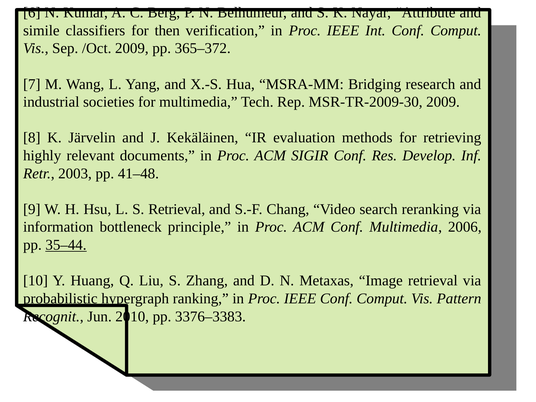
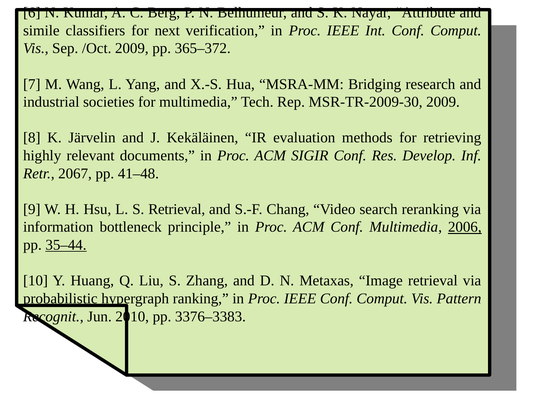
then: then -> next
2003: 2003 -> 2067
2006 underline: none -> present
